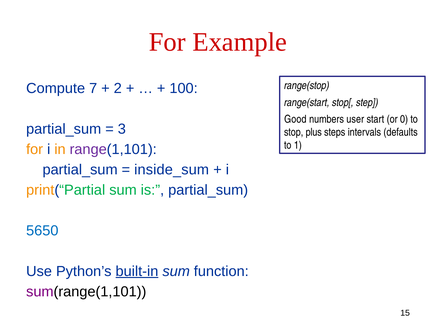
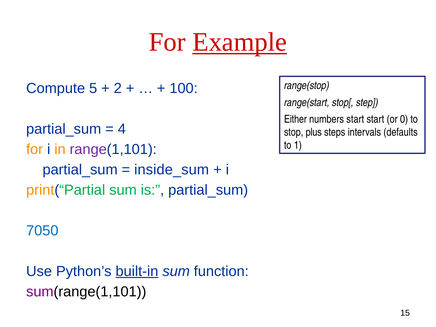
Example underline: none -> present
7: 7 -> 5
Good: Good -> Either
numbers user: user -> start
3: 3 -> 4
5650: 5650 -> 7050
